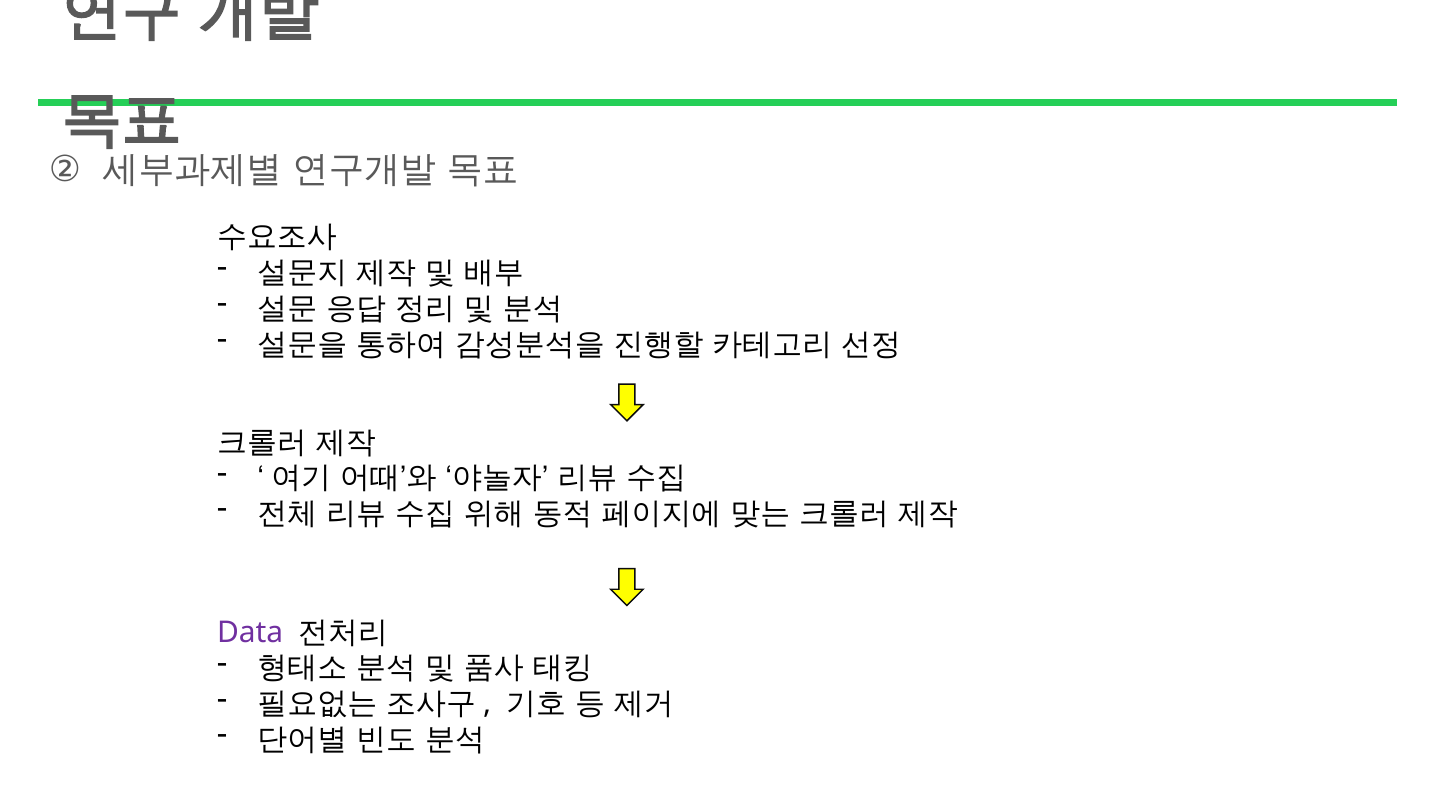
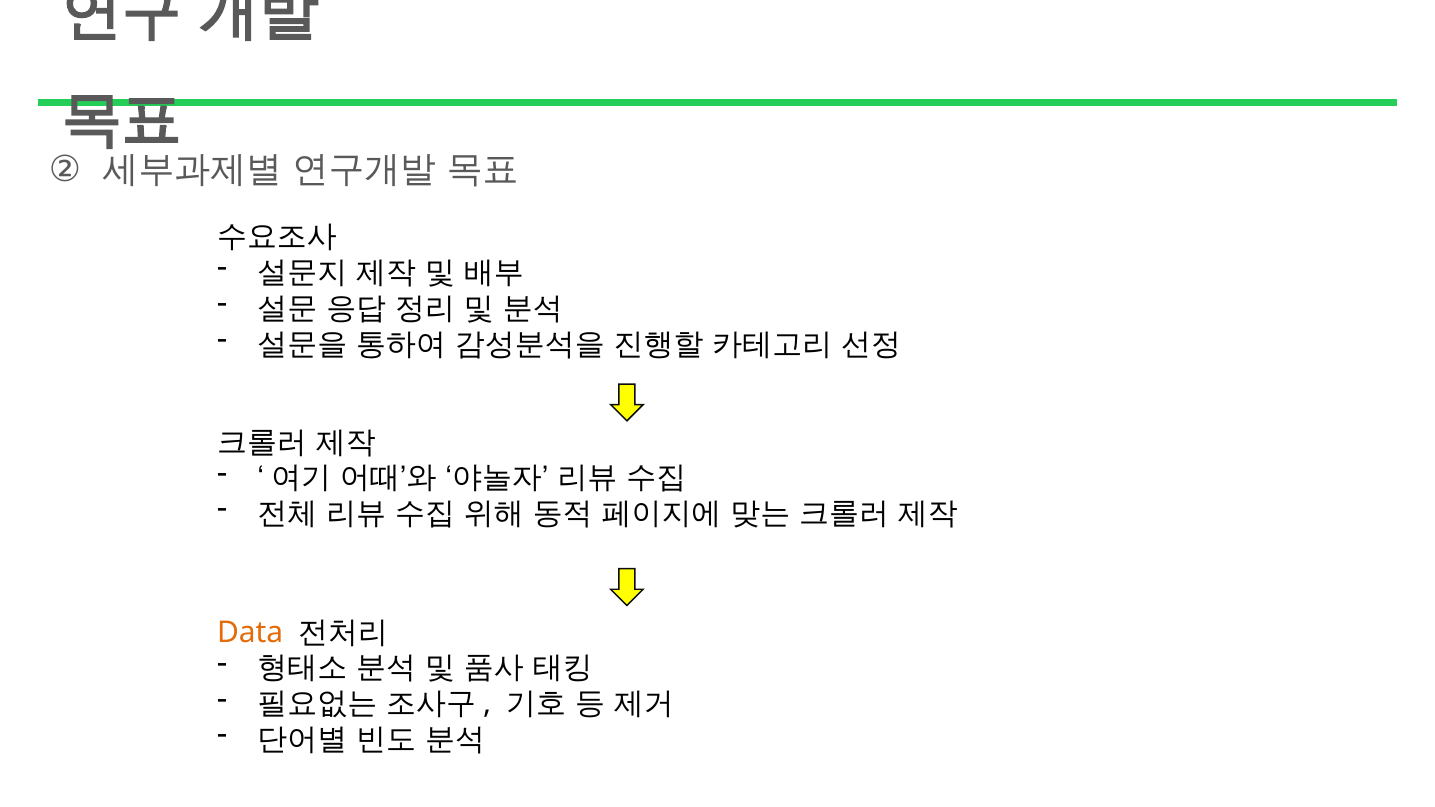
Data colour: purple -> orange
